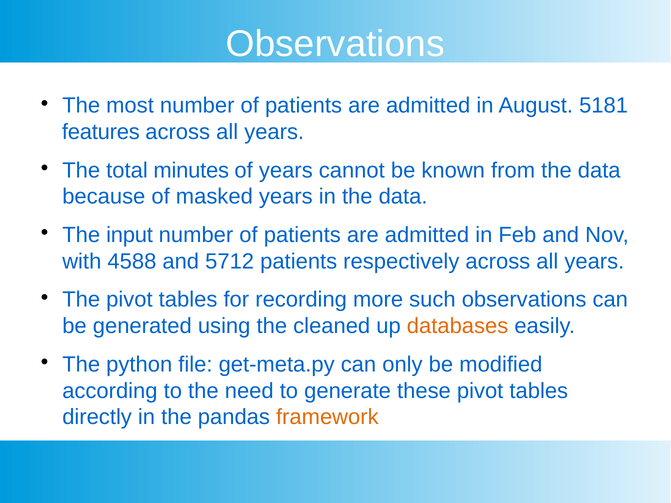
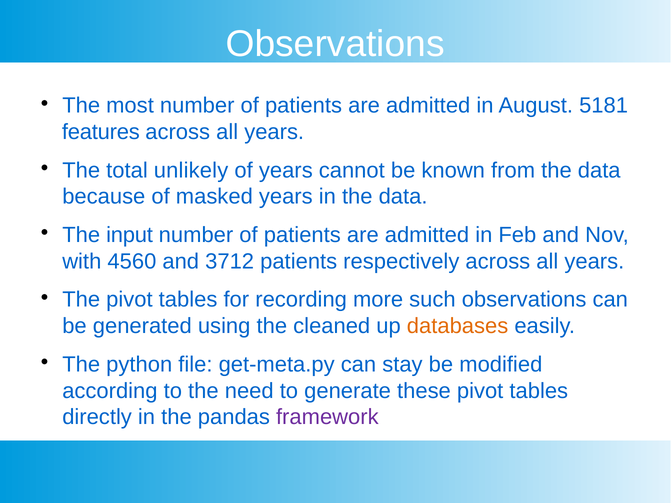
minutes: minutes -> unlikely
4588: 4588 -> 4560
5712: 5712 -> 3712
only: only -> stay
framework colour: orange -> purple
